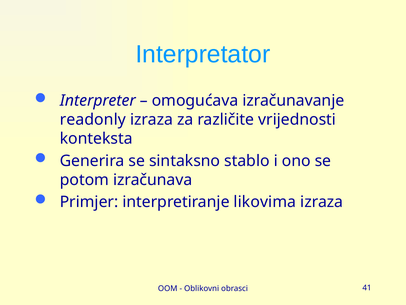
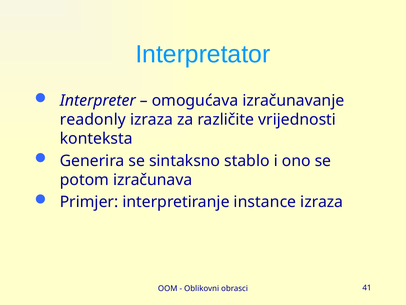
likovima: likovima -> instance
